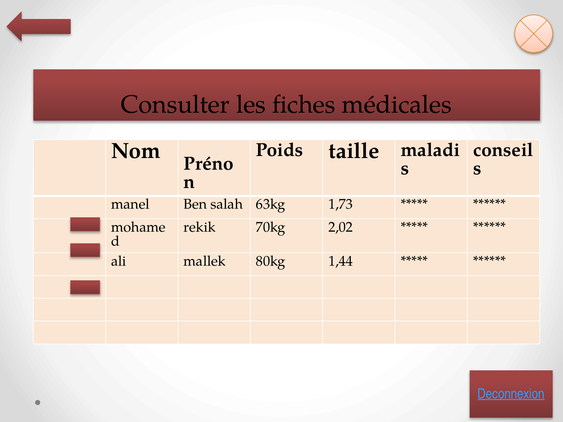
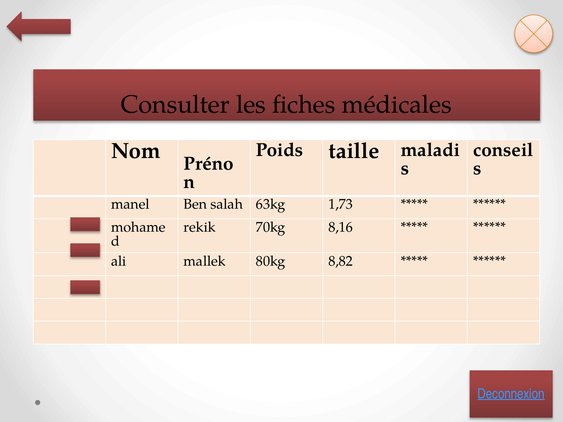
2,02: 2,02 -> 8,16
1,44: 1,44 -> 8,82
